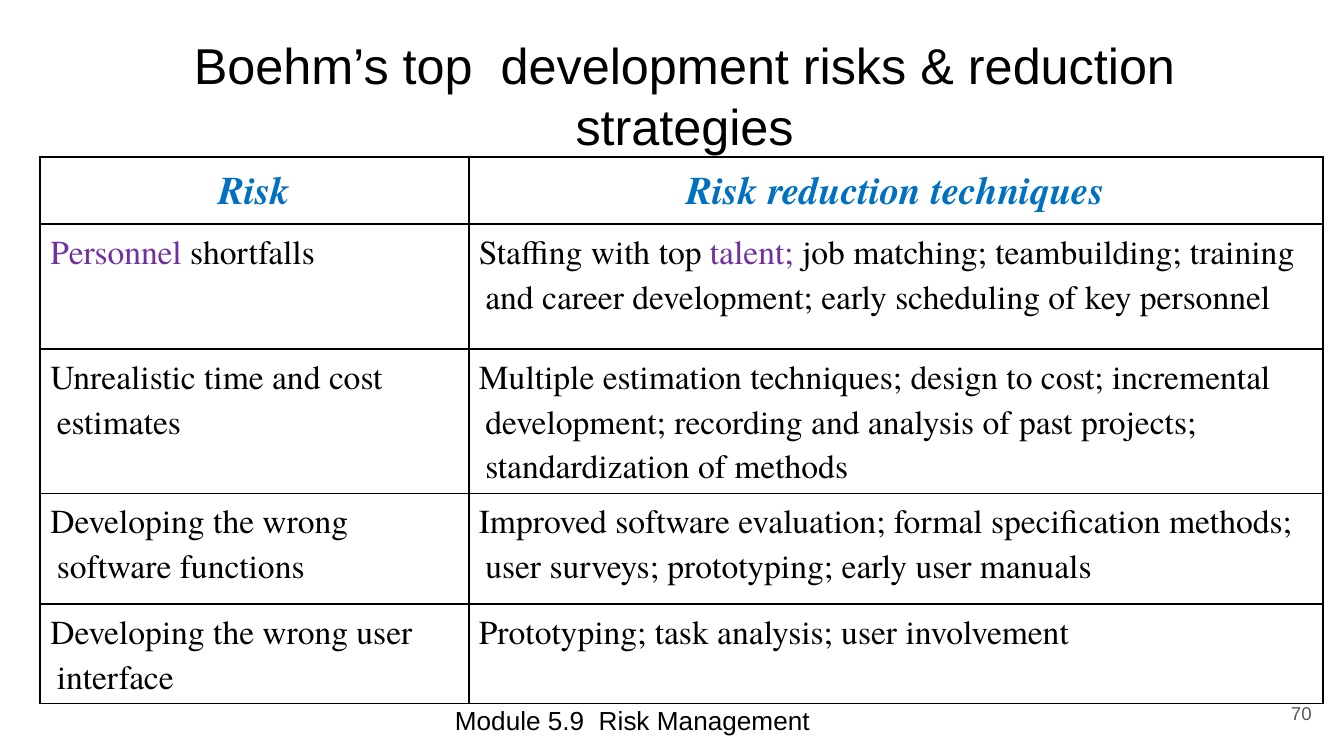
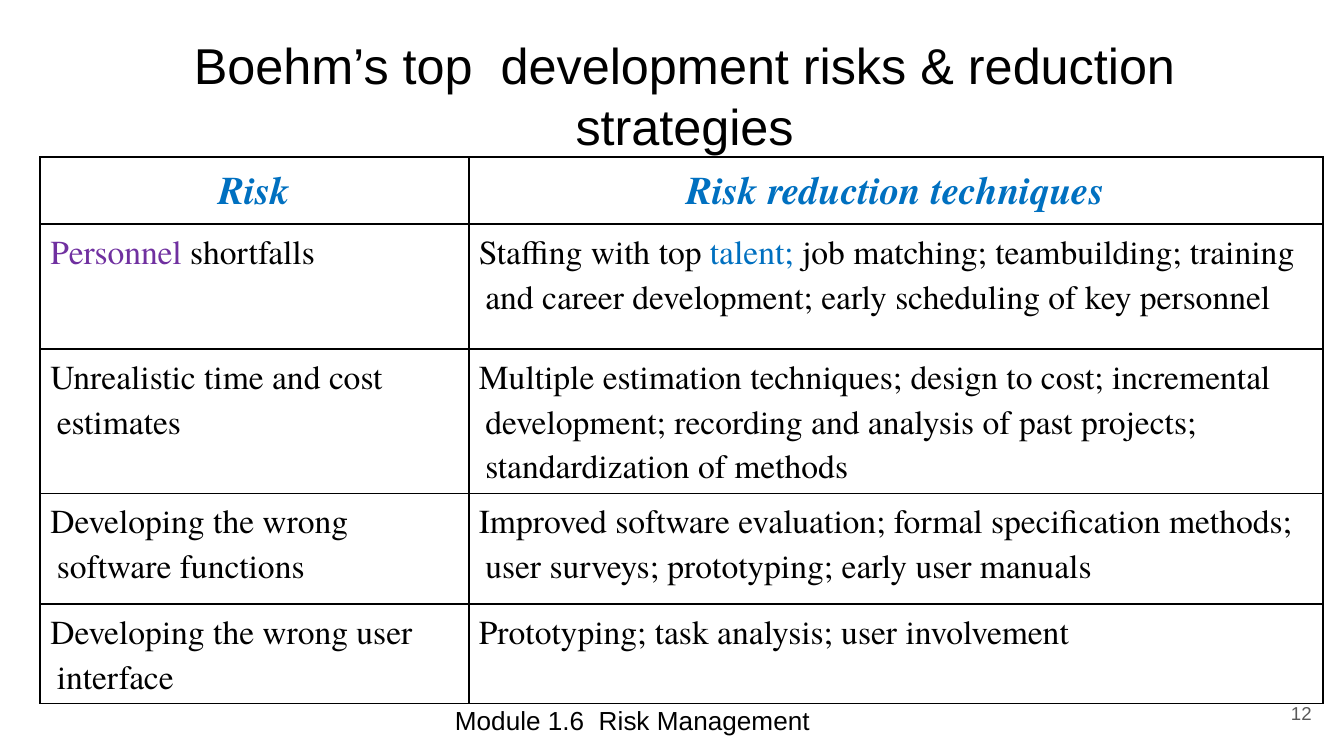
talent colour: purple -> blue
5.9: 5.9 -> 1.6
70: 70 -> 12
